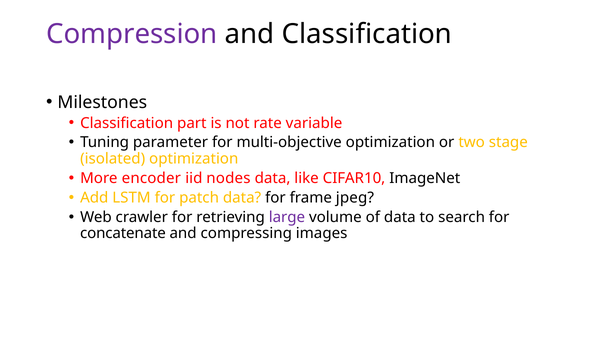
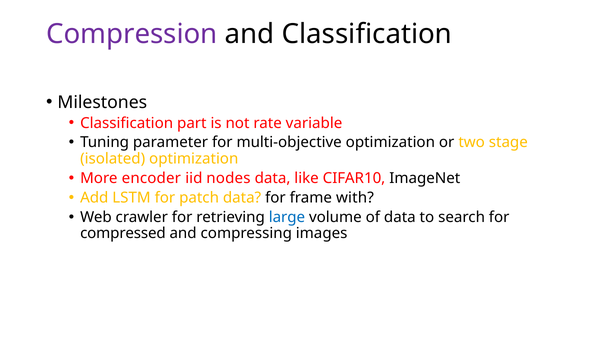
jpeg: jpeg -> with
large colour: purple -> blue
concatenate: concatenate -> compressed
